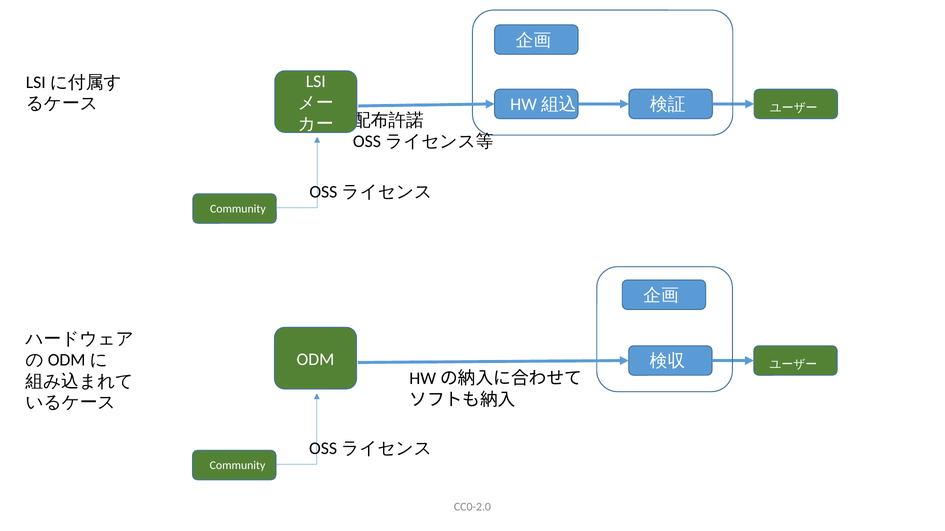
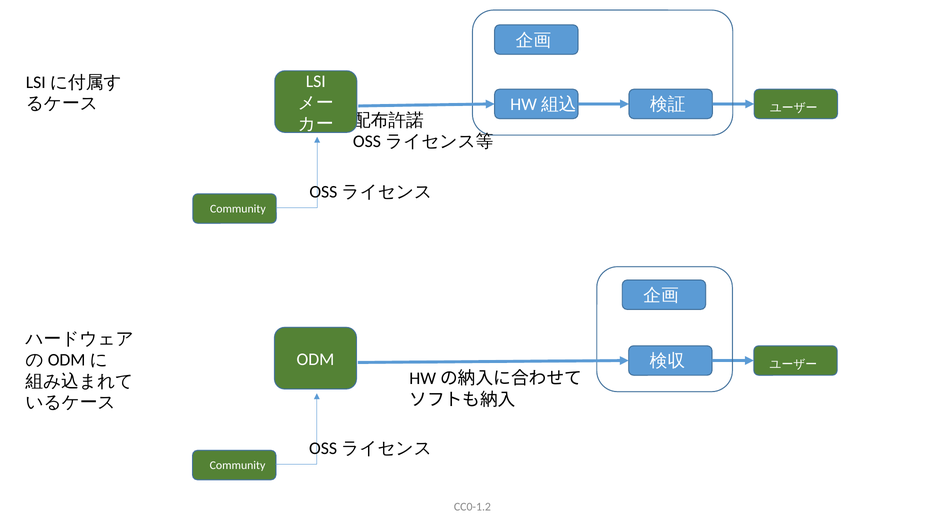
CC0-2.0: CC0-2.0 -> CC0-1.2
